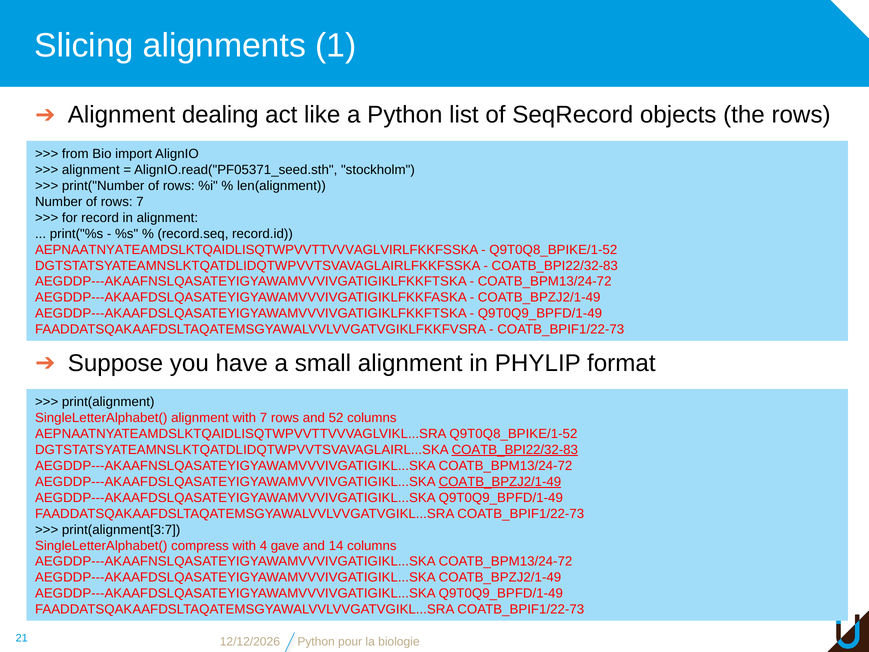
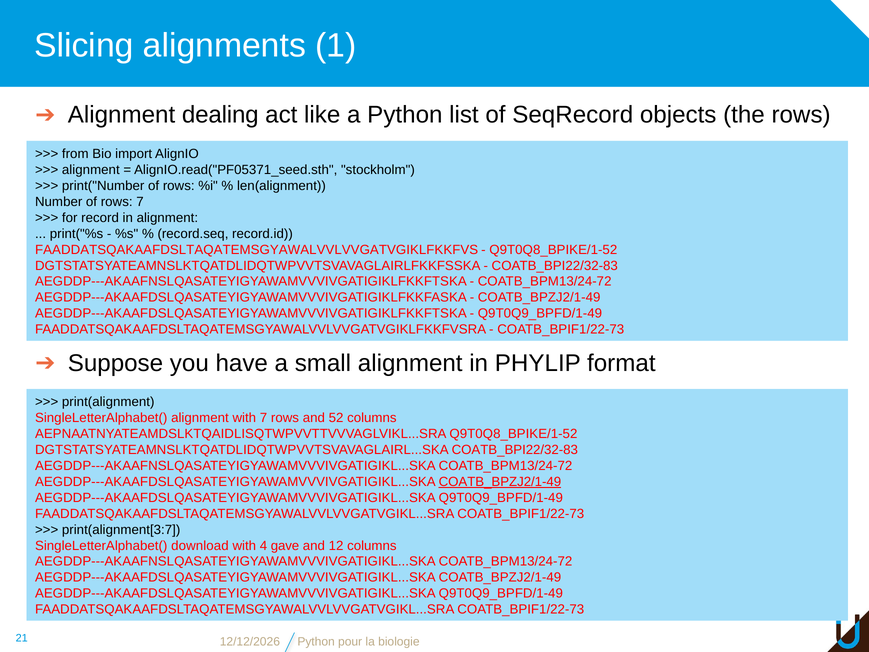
AEPNAATNYATEAMDSLKTQAIDLISQTWPVVTTVVVAGLVIRLFKKFSSKA: AEPNAATNYATEAMDSLKTQAIDLISQTWPVVTTVVVAGLVIRLFKKFSSKA -> FAADDATSQAKAAFDSLTAQATEMSGYAWALVVLVVGATVGIKLFKKFVS
COATB_BPI22/32-83 at (515, 450) underline: present -> none
compress: compress -> download
14: 14 -> 12
